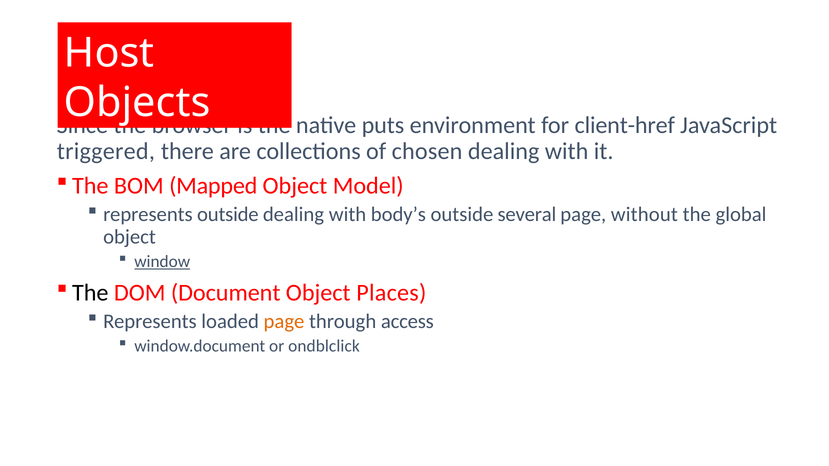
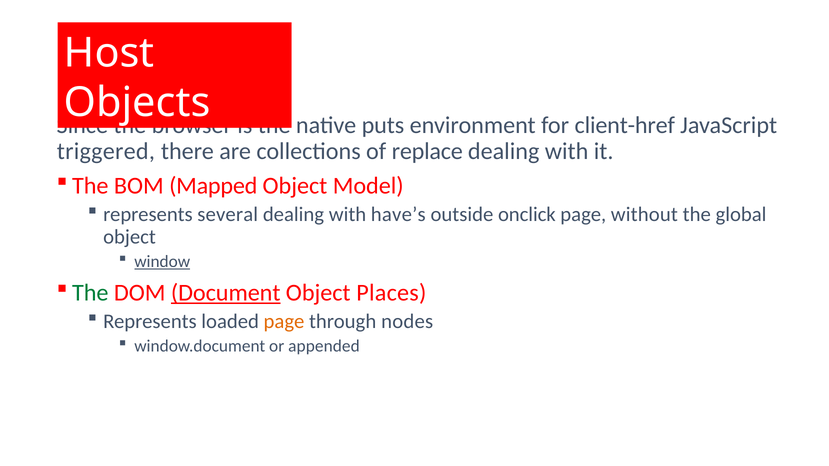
chosen: chosen -> replace
represents outside: outside -> several
body’s: body’s -> have’s
several: several -> onclick
The at (90, 293) colour: black -> green
Document underline: none -> present
access: access -> nodes
ondblclick: ondblclick -> appended
